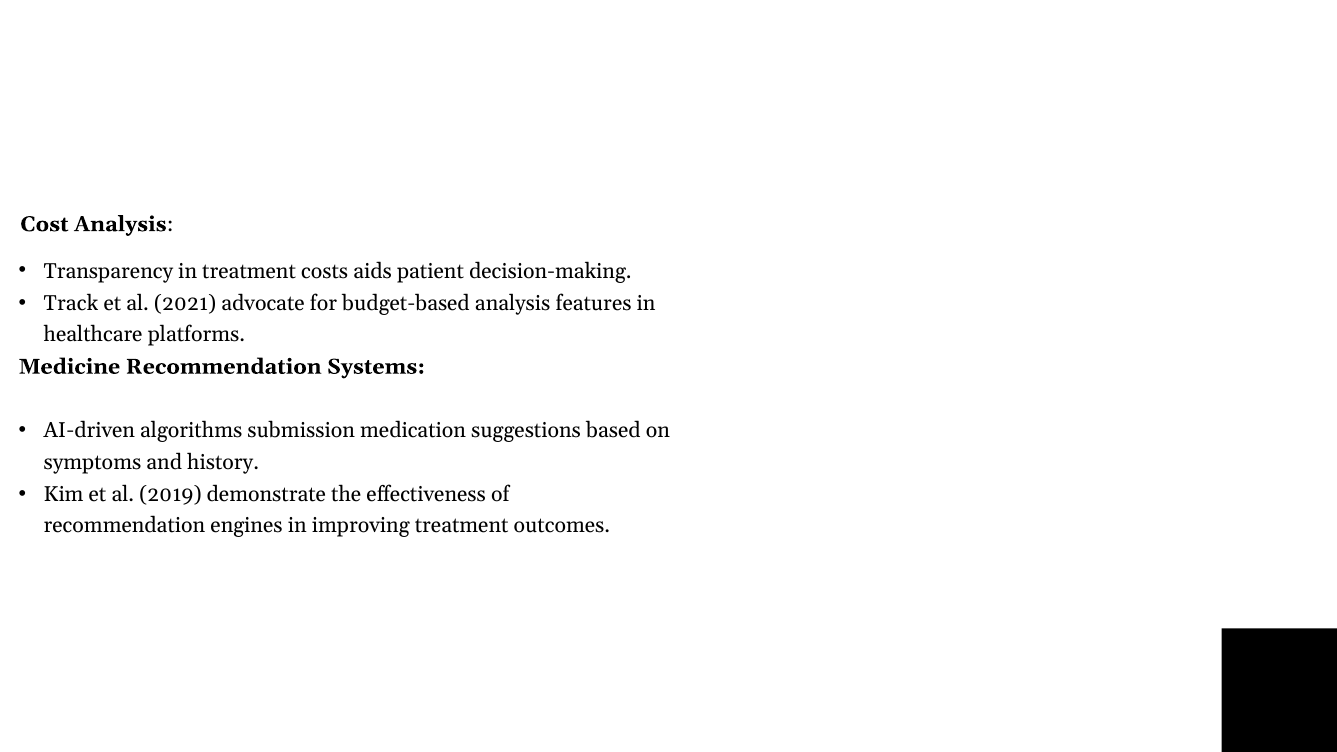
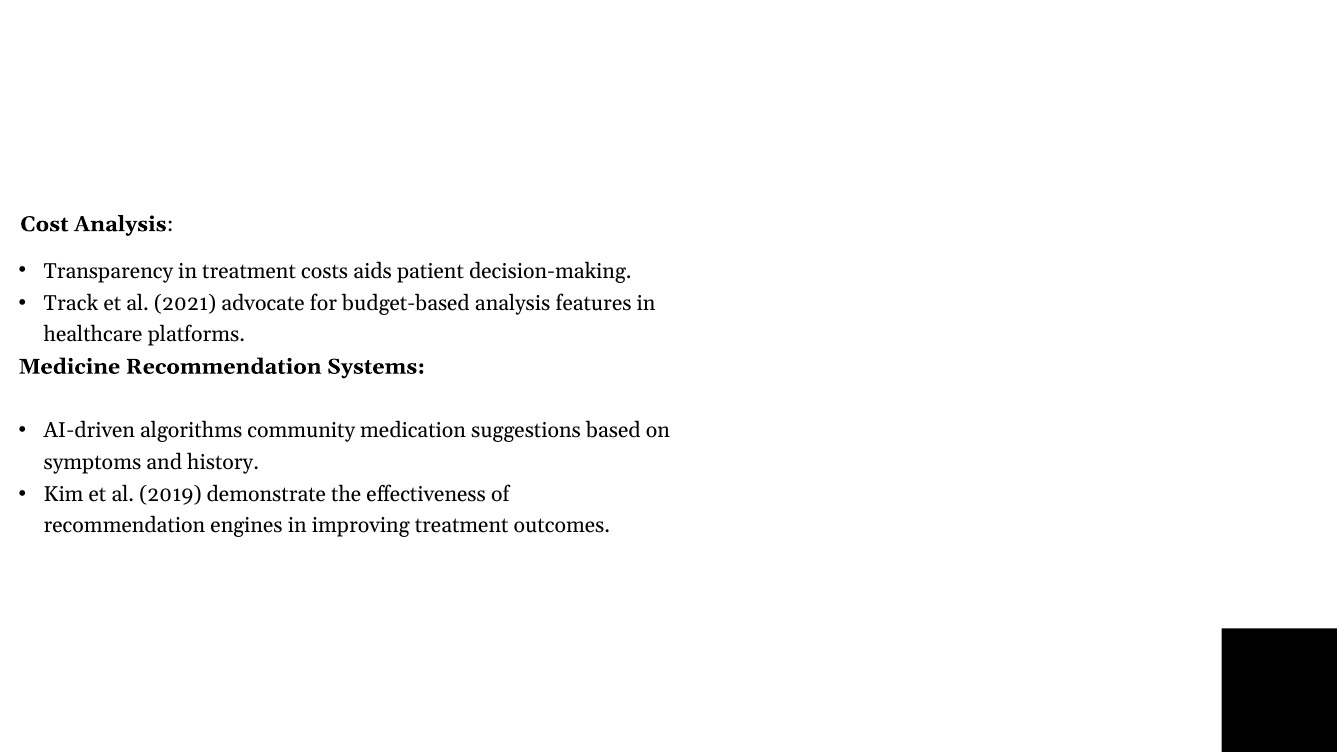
submission: submission -> community
